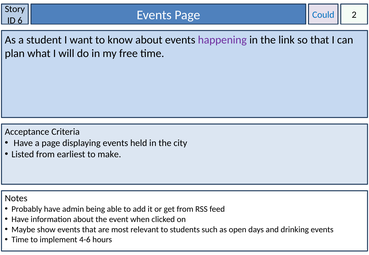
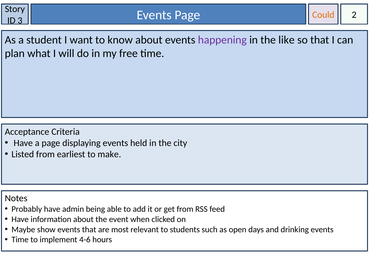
Could colour: blue -> orange
6: 6 -> 3
link: link -> like
